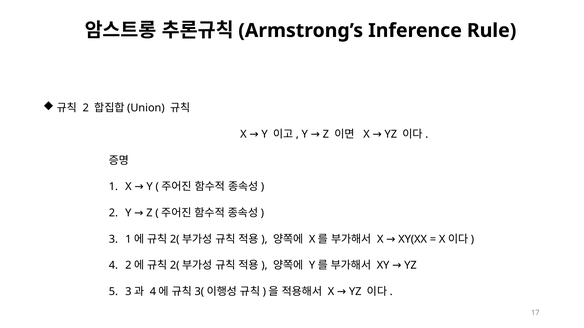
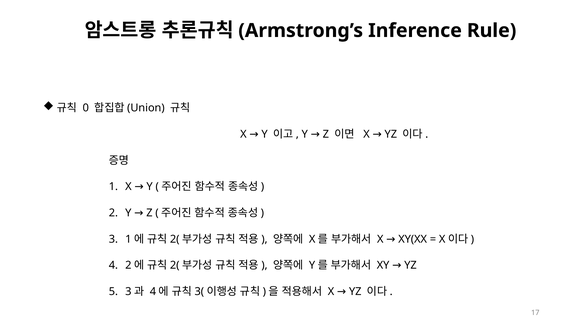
2 at (86, 108): 2 -> 0
